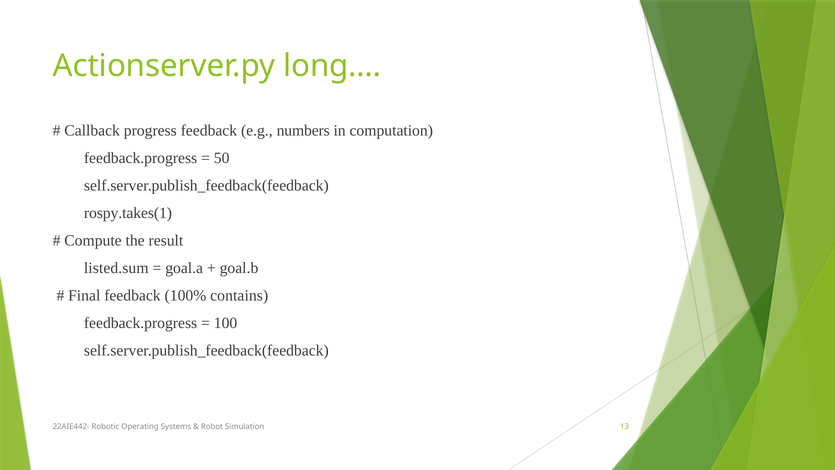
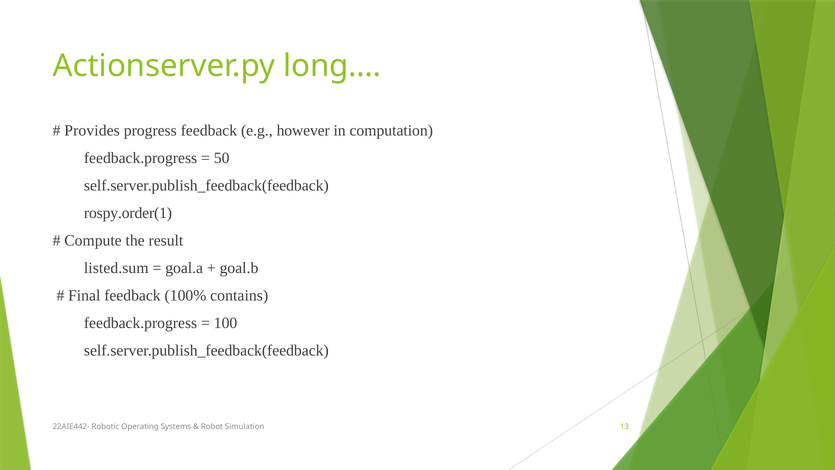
Callback: Callback -> Provides
numbers: numbers -> however
rospy.takes(1: rospy.takes(1 -> rospy.order(1
